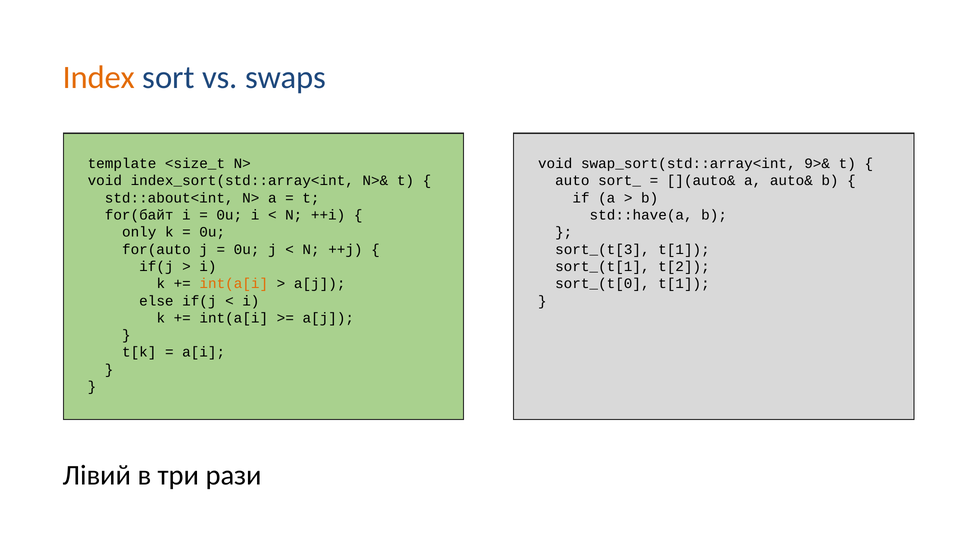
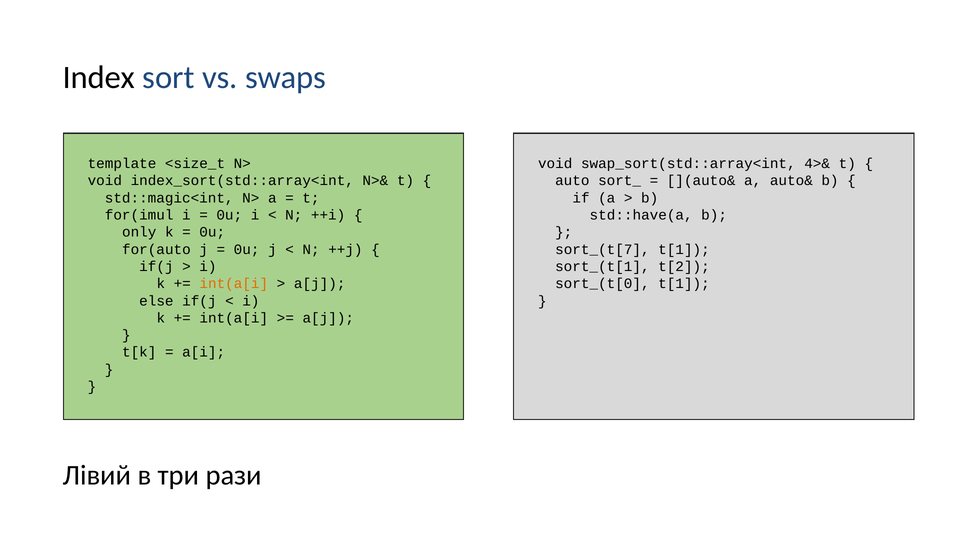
Index colour: orange -> black
9>&: 9>& -> 4>&
std::about<int: std::about<int -> std::magic<int
for(байт: for(байт -> for(imul
sort_(t[3: sort_(t[3 -> sort_(t[7
